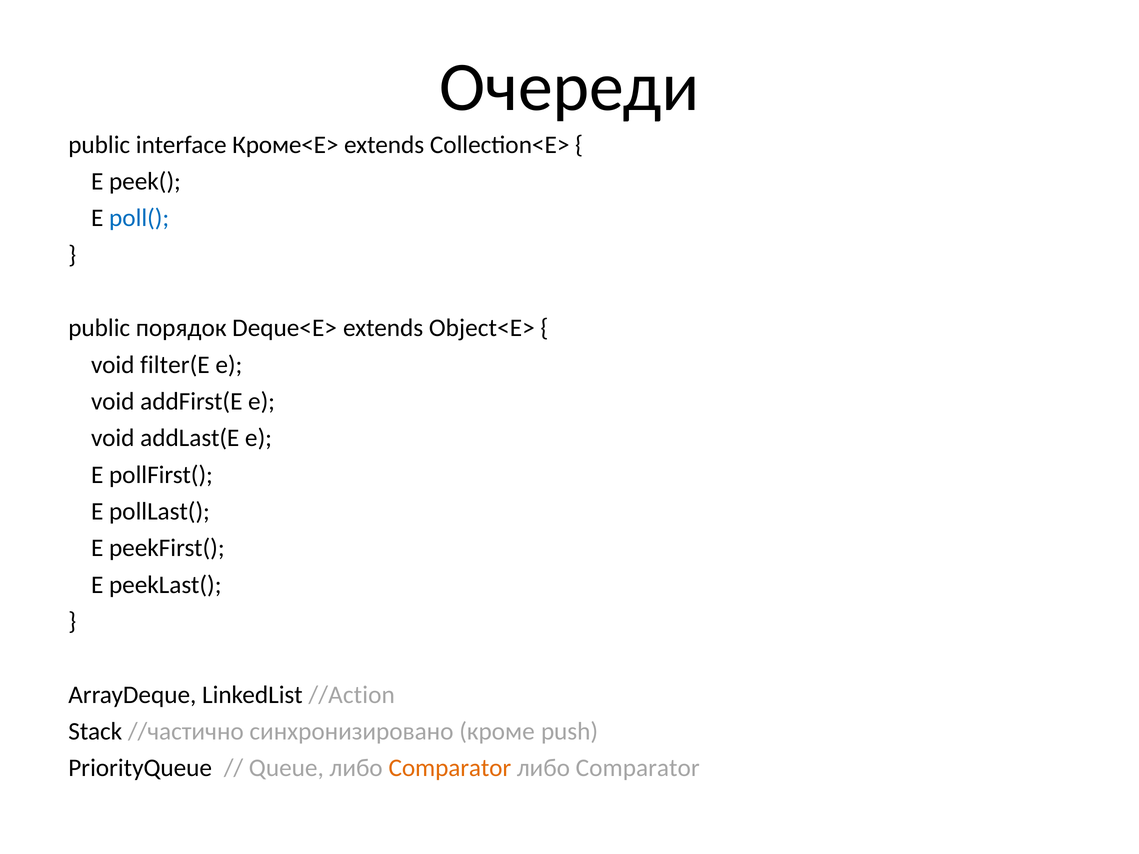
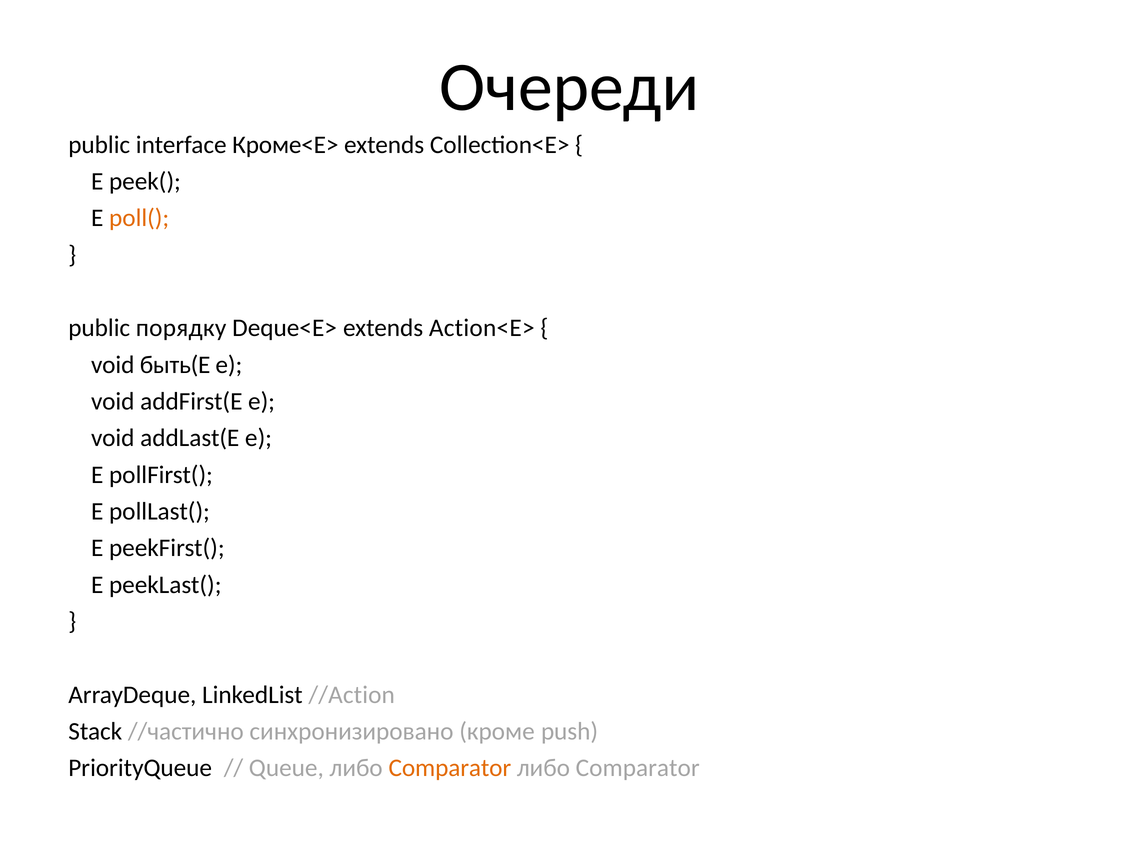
poll( colour: blue -> orange
порядок: порядок -> порядку
Object<E>: Object<E> -> Action<E>
filter(E: filter(E -> быть(E
